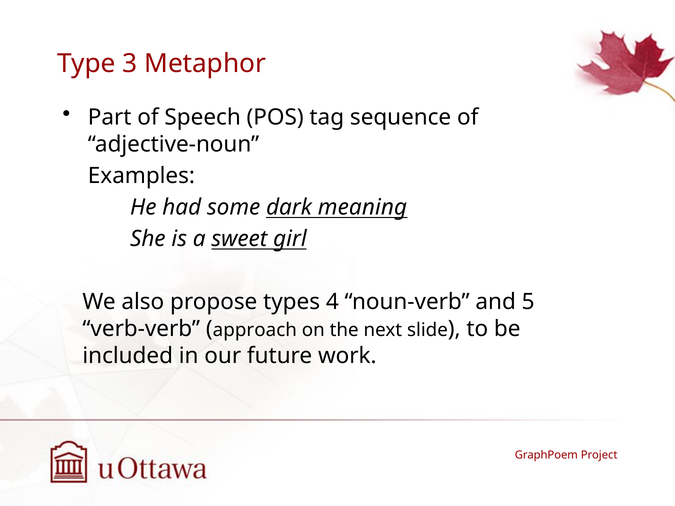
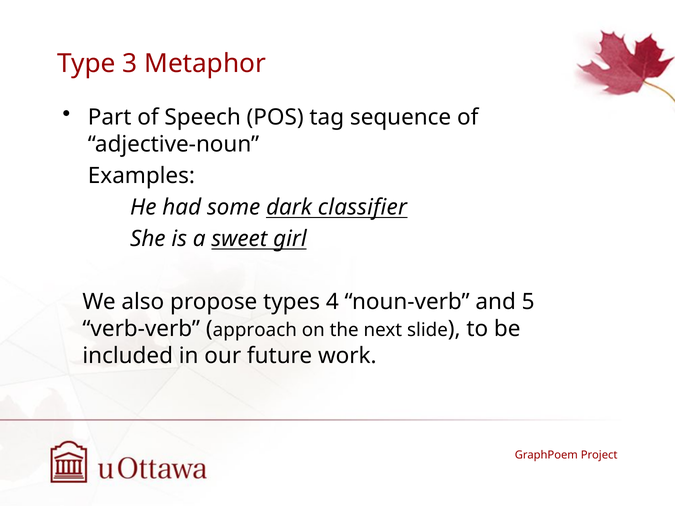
meaning: meaning -> classifier
